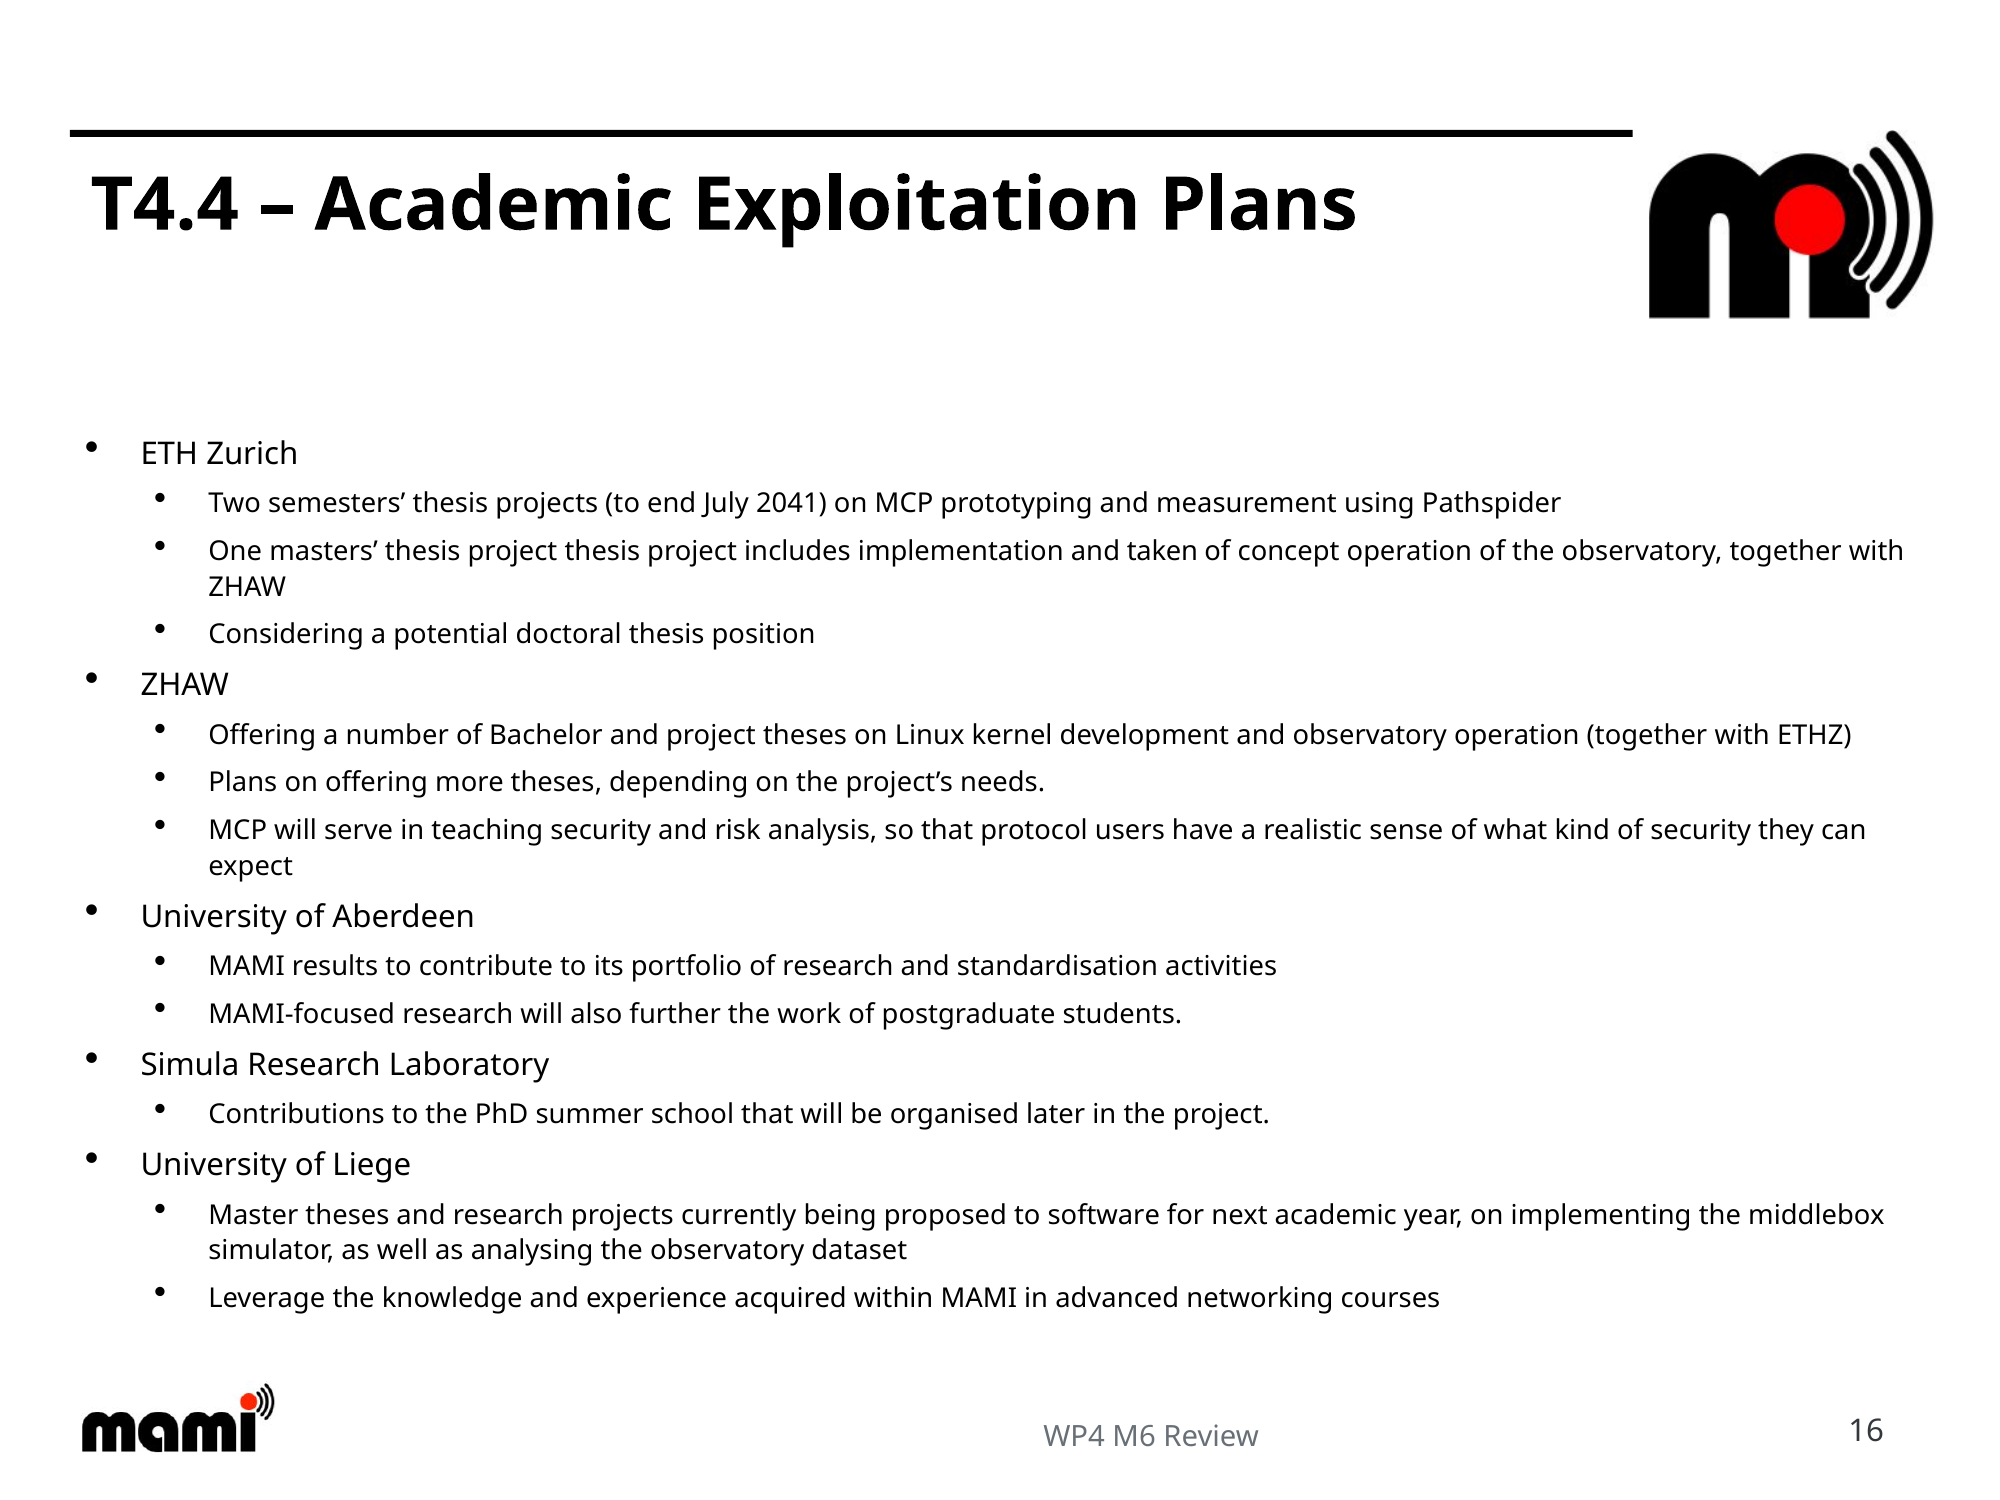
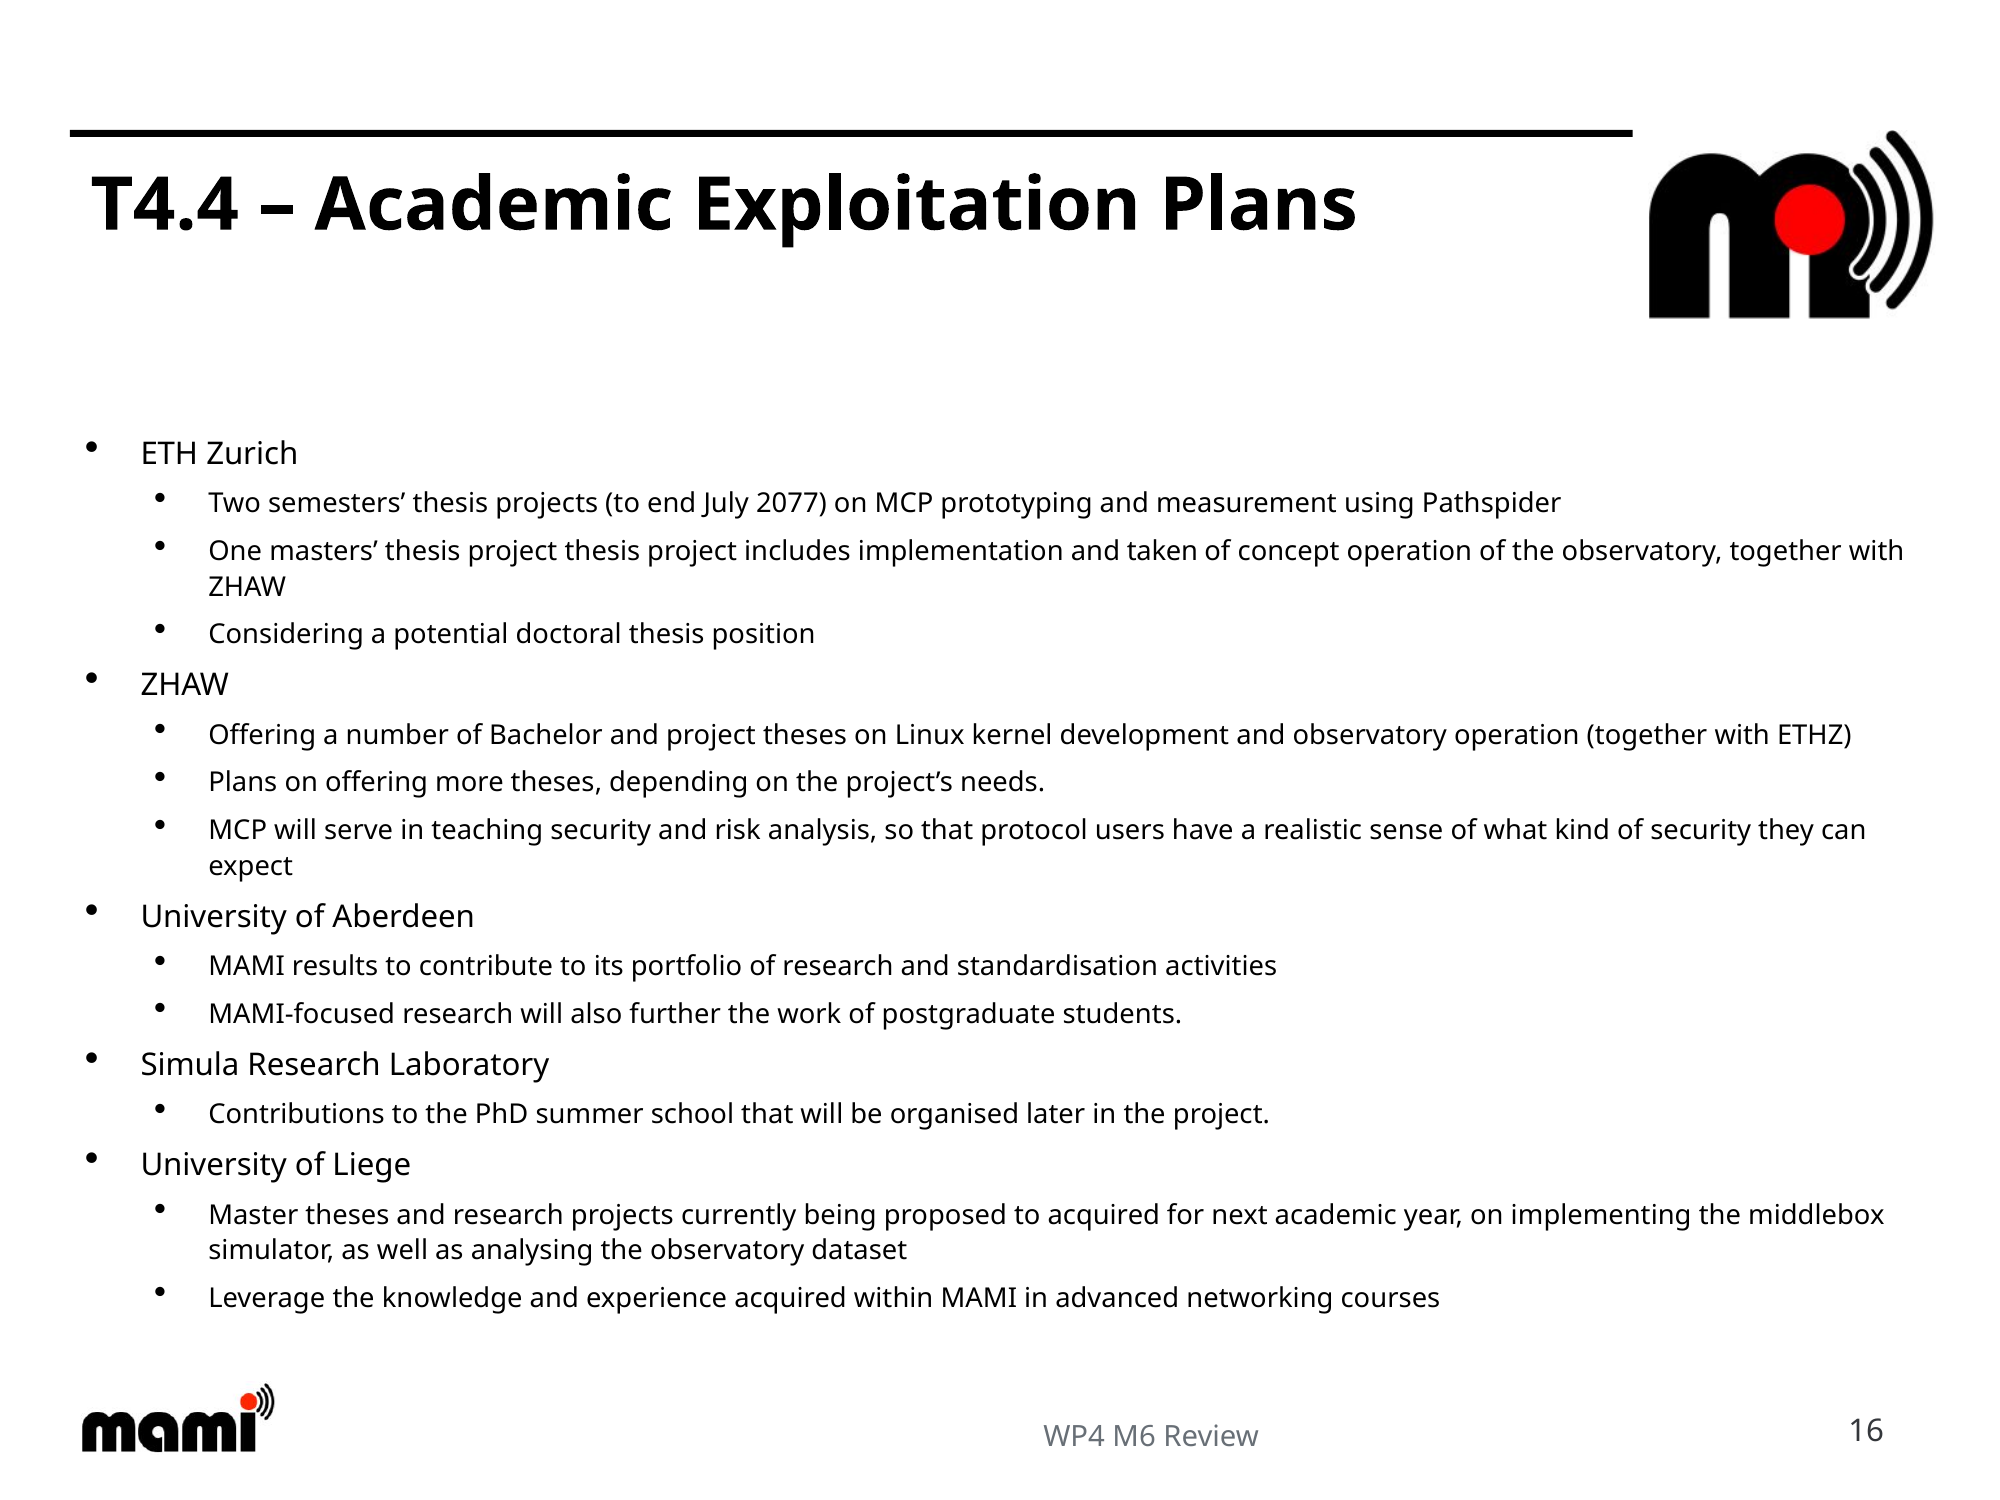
2041: 2041 -> 2077
to software: software -> acquired
